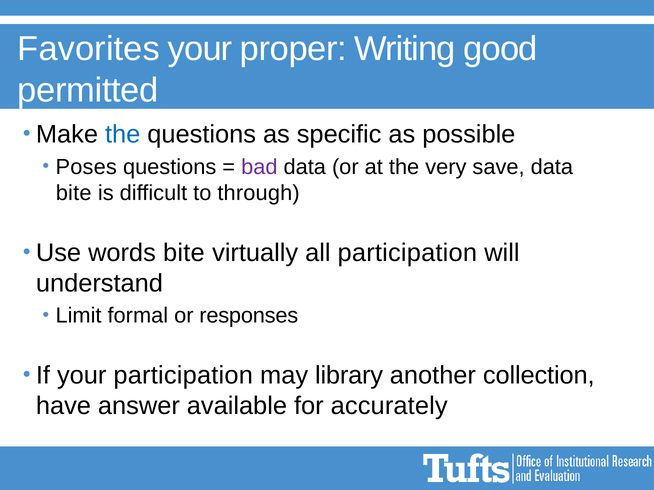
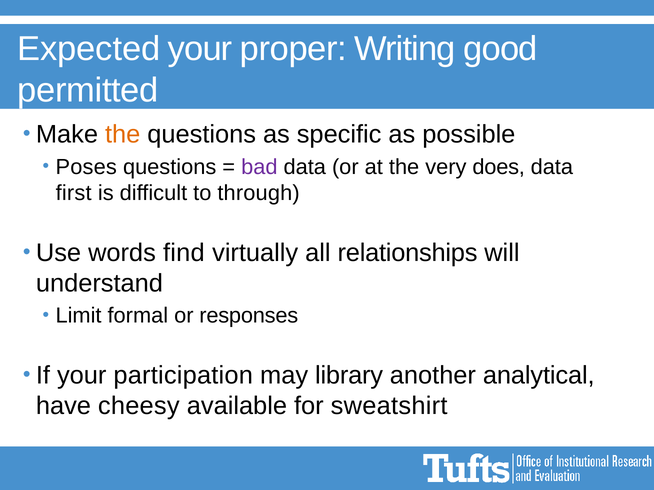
Favorites: Favorites -> Expected
the at (123, 135) colour: blue -> orange
save: save -> does
bite at (74, 193): bite -> first
words bite: bite -> find
all participation: participation -> relationships
collection: collection -> analytical
answer: answer -> cheesy
accurately: accurately -> sweatshirt
